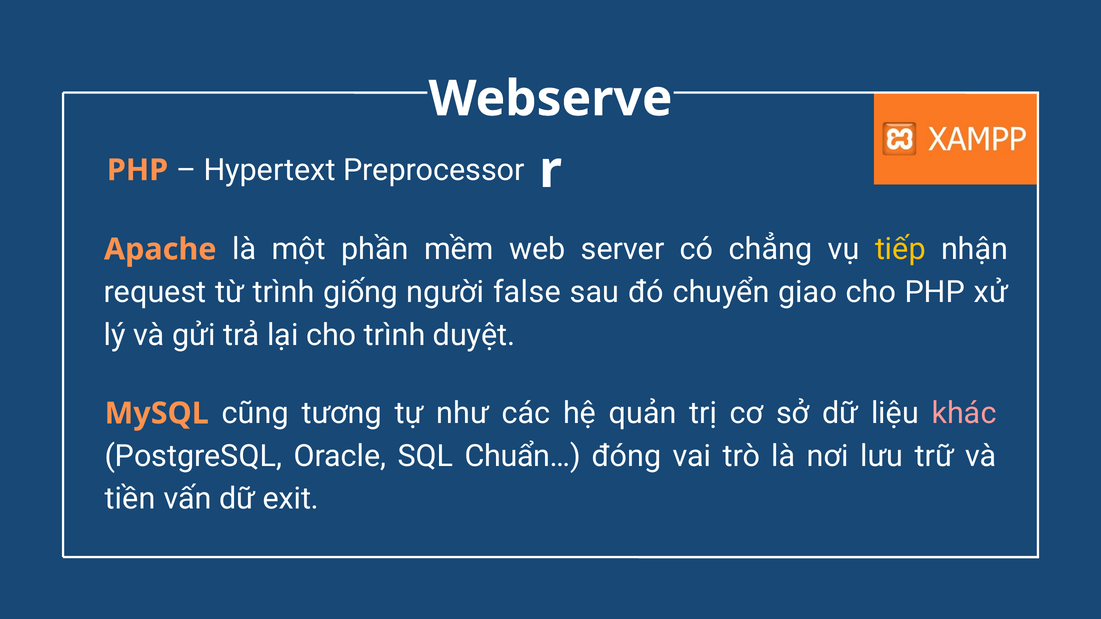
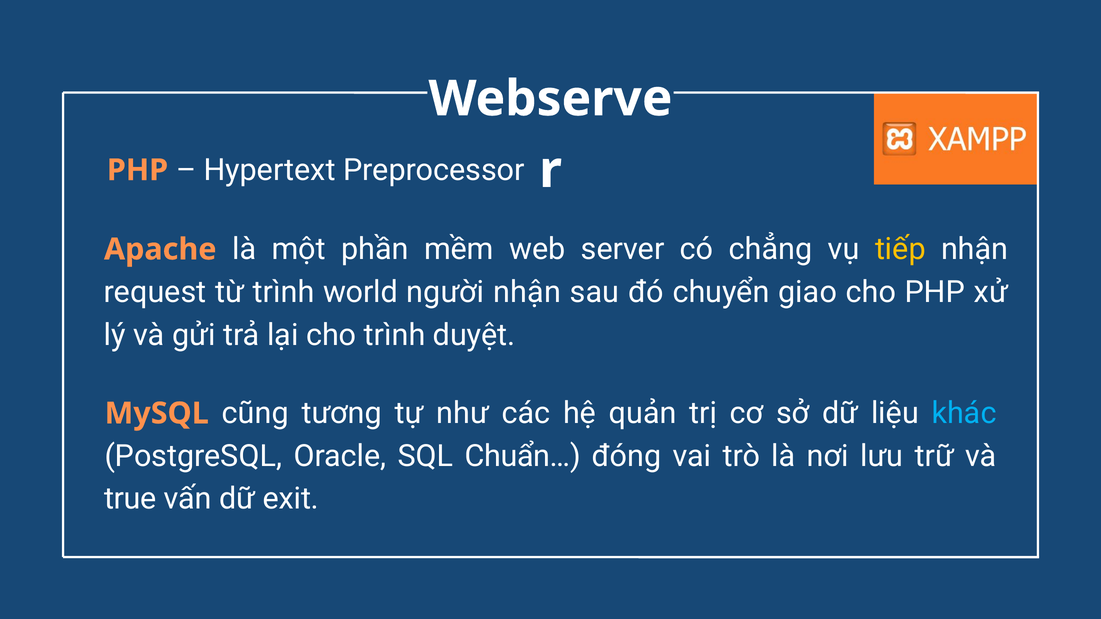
giống: giống -> world
người false: false -> nhận
khác colour: pink -> light blue
tiền: tiền -> true
